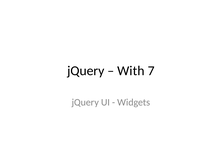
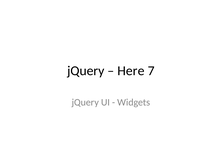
With: With -> Here
